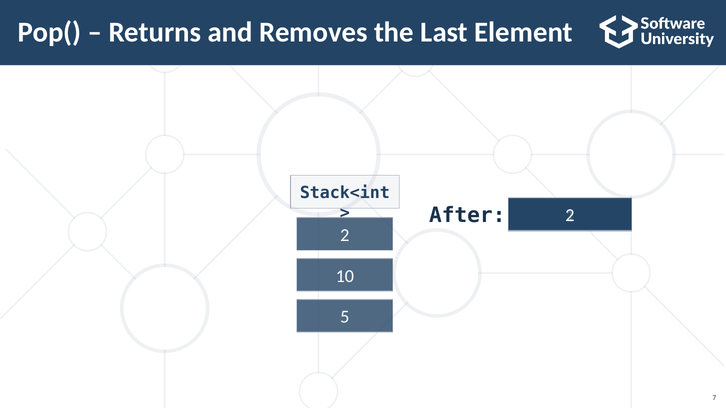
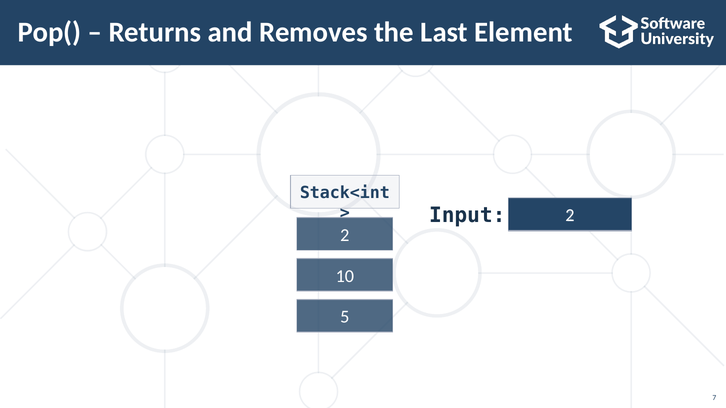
After: After -> Input
